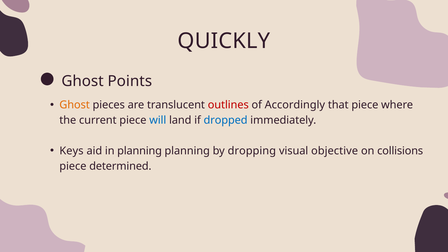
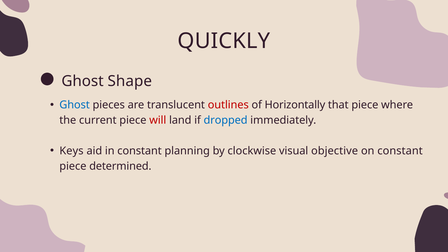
Points: Points -> Shape
Ghost at (75, 105) colour: orange -> blue
Accordingly: Accordingly -> Horizontally
will colour: blue -> red
in planning: planning -> constant
dropping: dropping -> clockwise
on collisions: collisions -> constant
